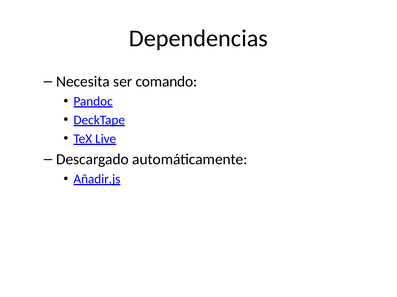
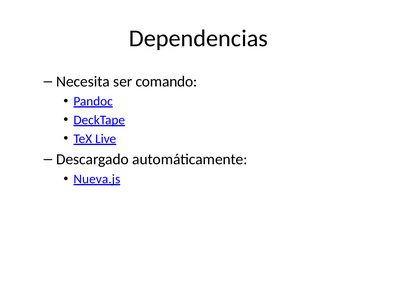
Añadir.js: Añadir.js -> Nueva.js
